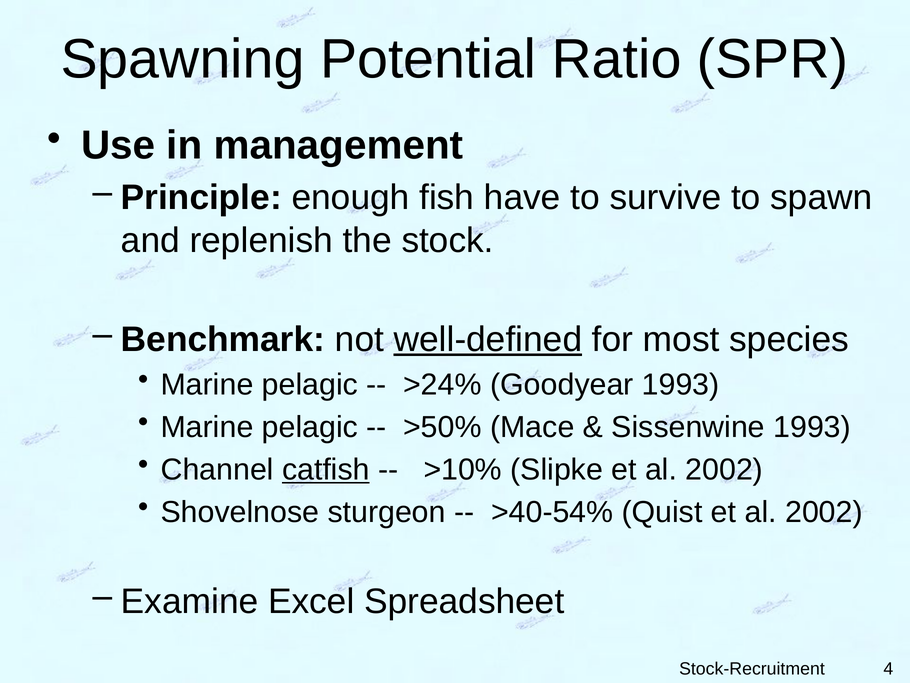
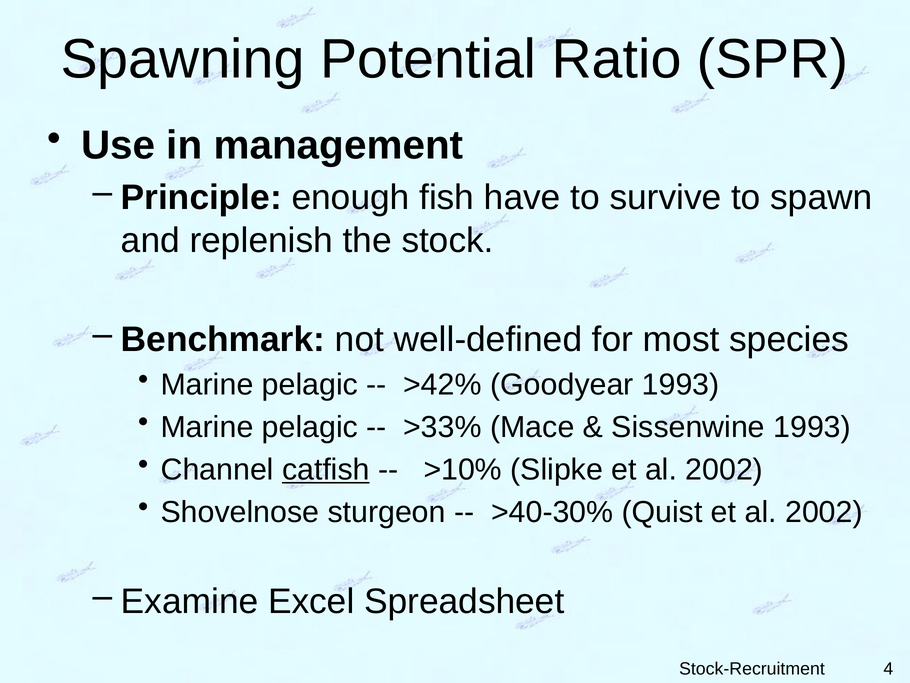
well-defined underline: present -> none
>24%: >24% -> >42%
>50%: >50% -> >33%
>40-54%: >40-54% -> >40-30%
